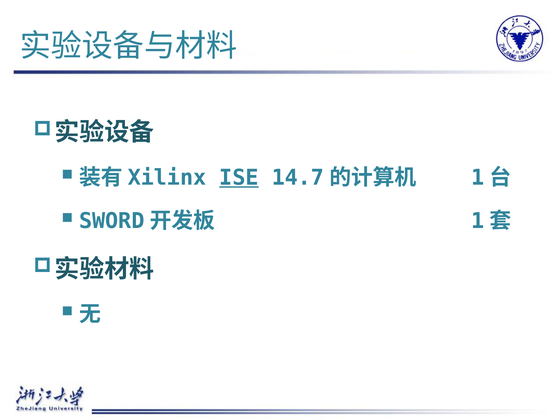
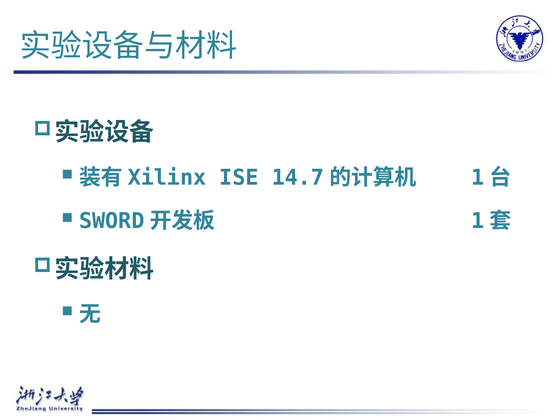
ISE underline: present -> none
